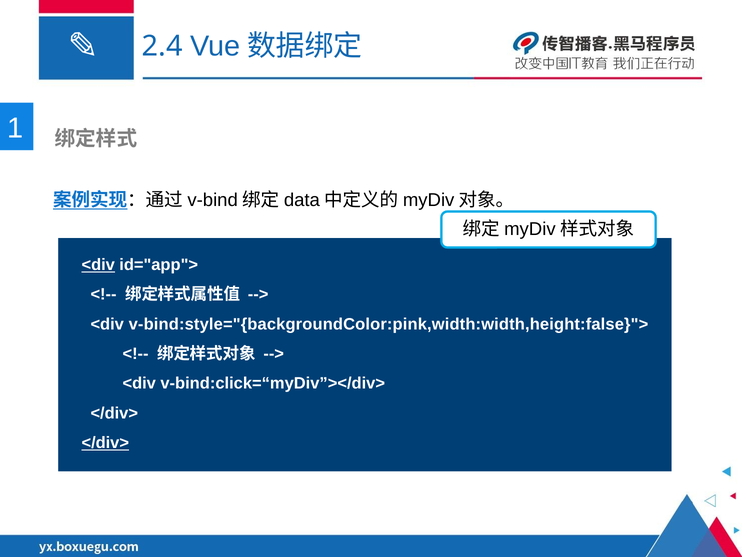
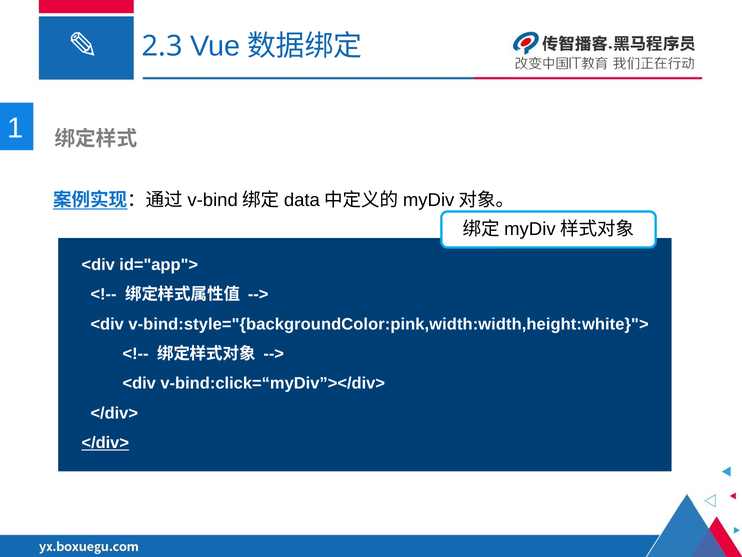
2.4: 2.4 -> 2.3
<div at (98, 264) underline: present -> none
v-bind:style="{backgroundColor:pink,width:width,height:false}">: v-bind:style="{backgroundColor:pink,width:width,height:false}"> -> v-bind:style="{backgroundColor:pink,width:width,height:white}">
